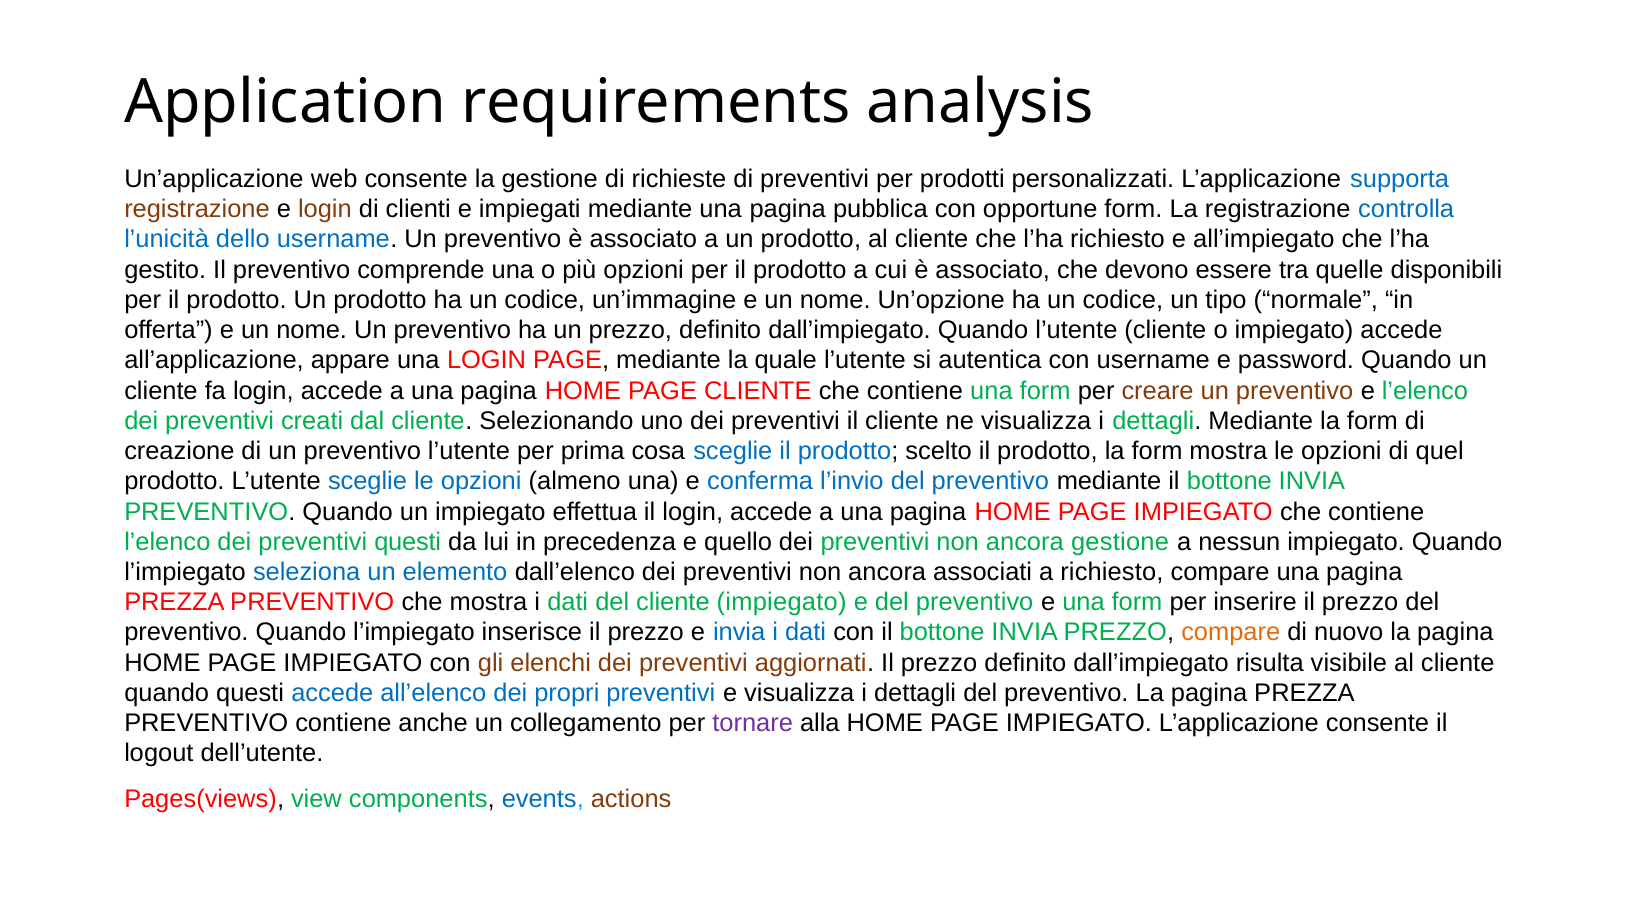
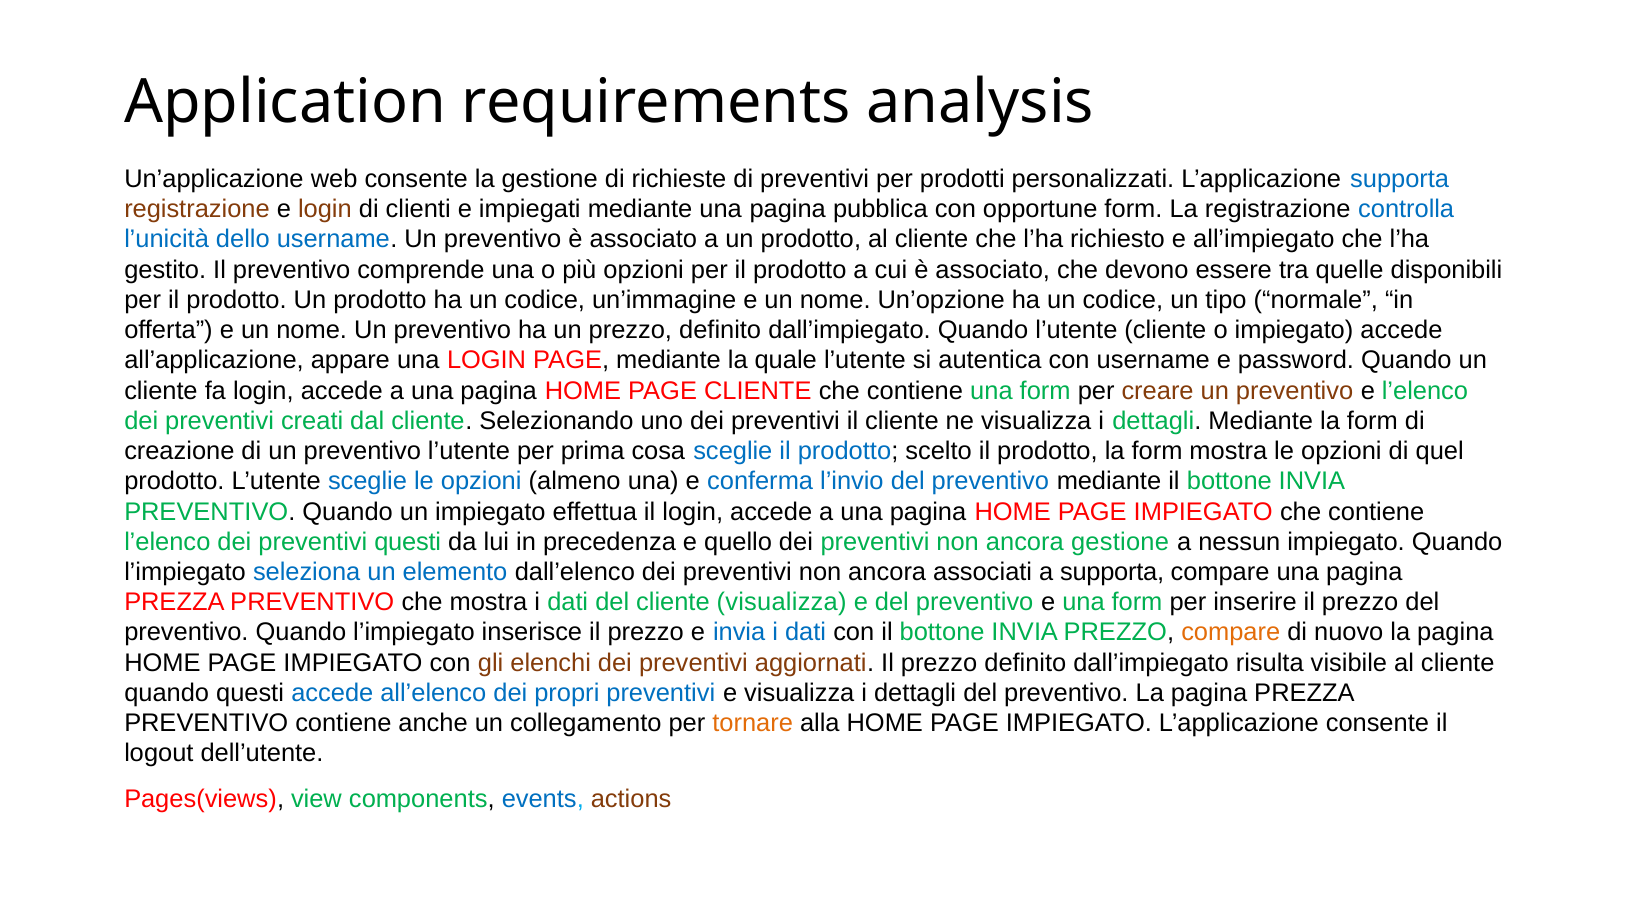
a richiesto: richiesto -> supporta
cliente impiegato: impiegato -> visualizza
tornare colour: purple -> orange
